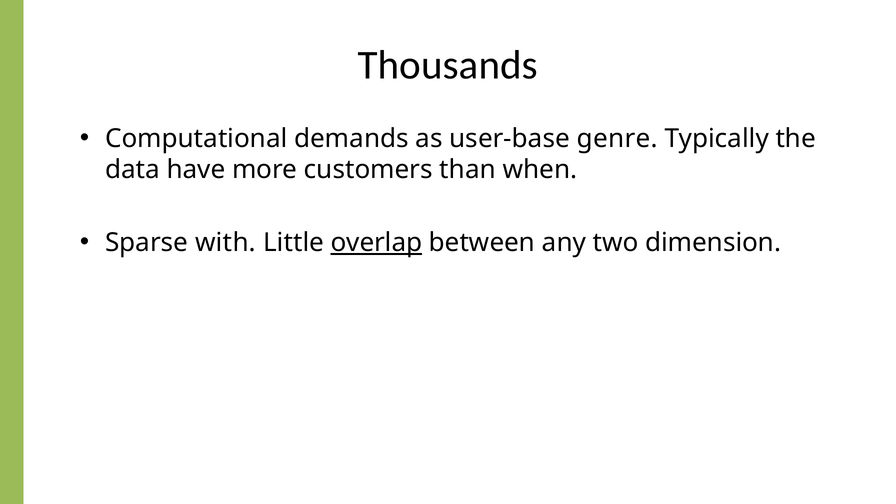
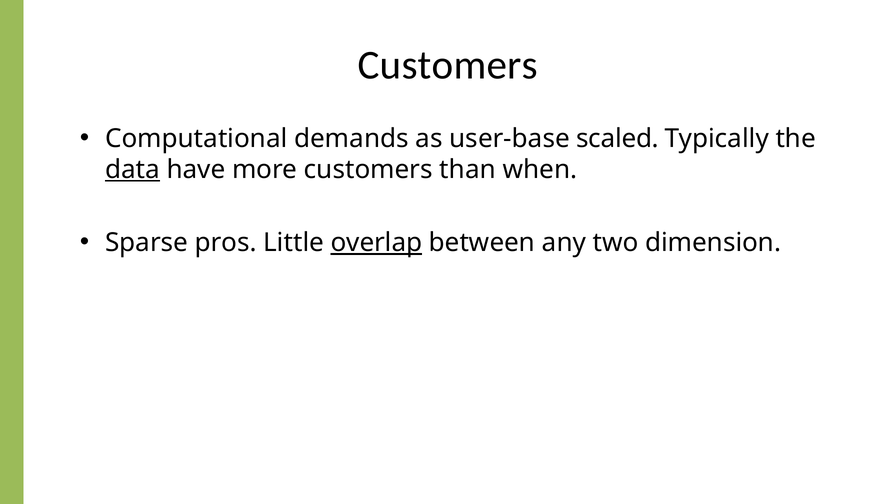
Thousands at (448, 65): Thousands -> Customers
genre: genre -> scaled
data underline: none -> present
with: with -> pros
